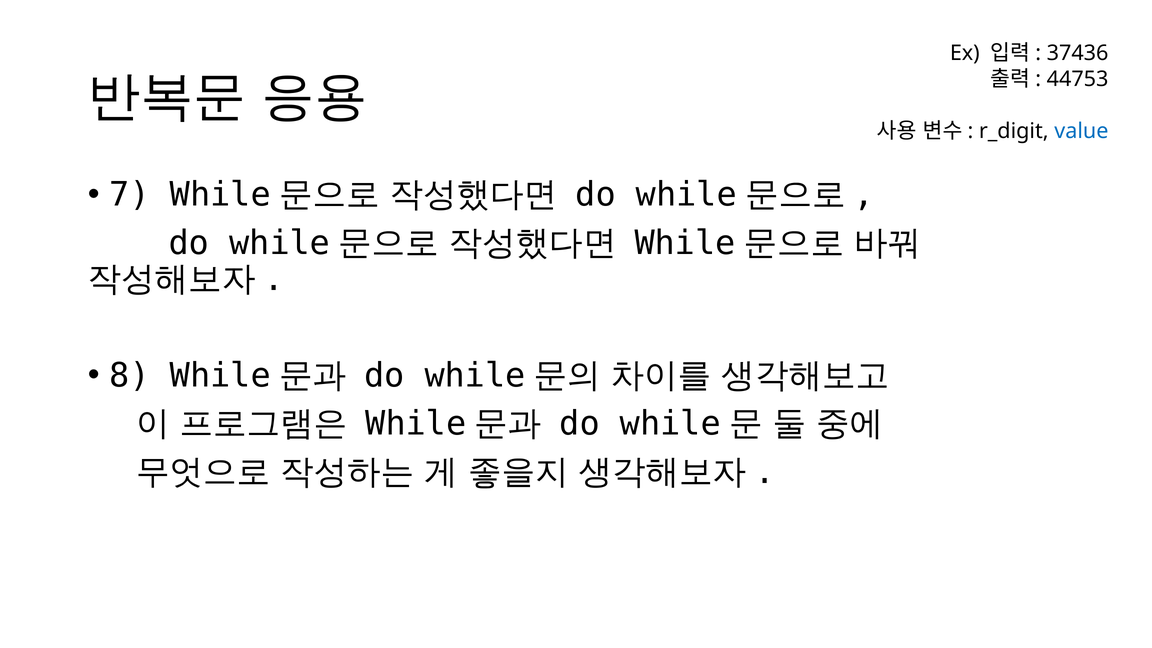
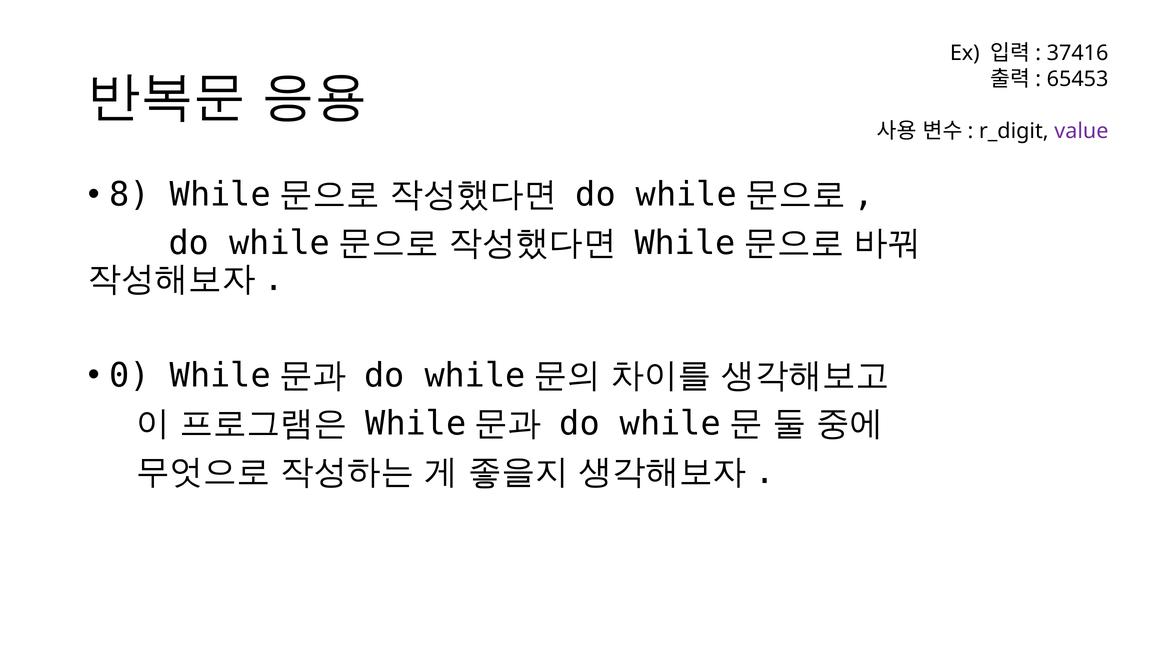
37436: 37436 -> 37416
44753: 44753 -> 65453
value colour: blue -> purple
7: 7 -> 8
8: 8 -> 0
